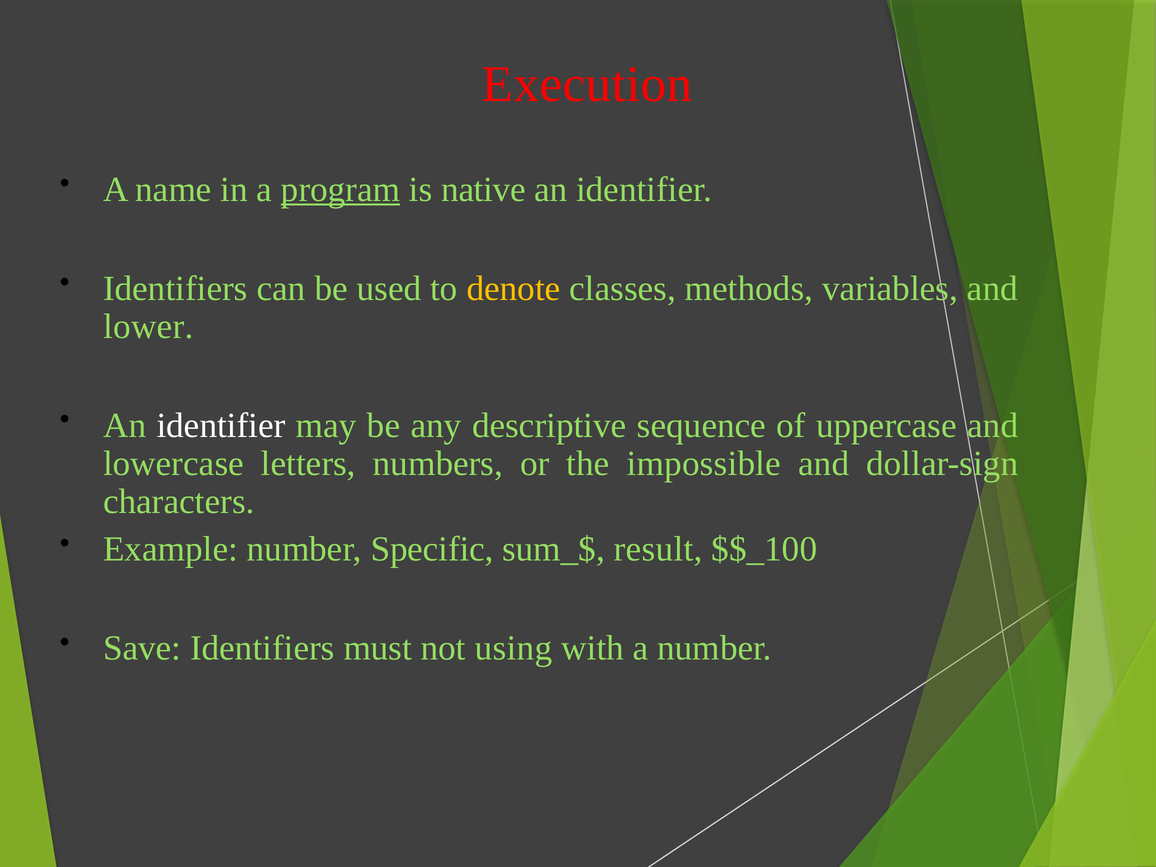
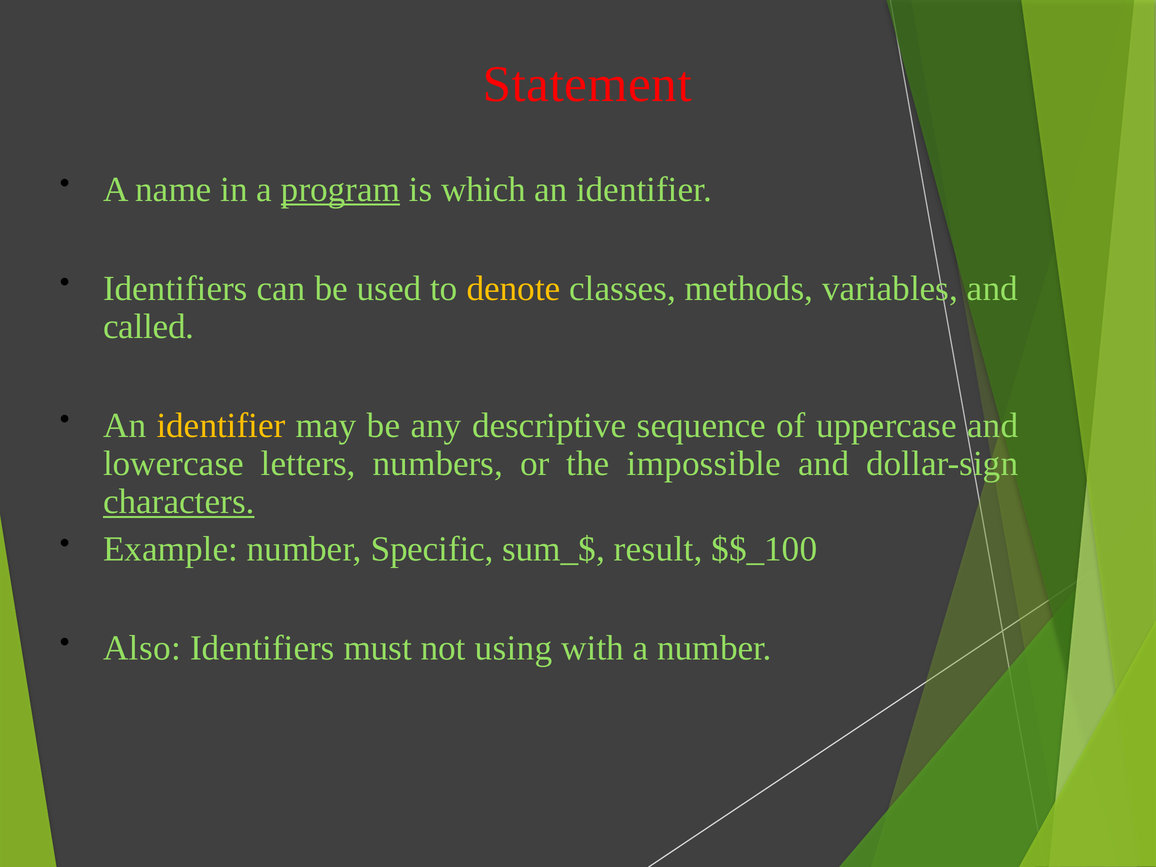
Execution: Execution -> Statement
native: native -> which
lower: lower -> called
identifier at (221, 425) colour: white -> yellow
characters underline: none -> present
Save: Save -> Also
